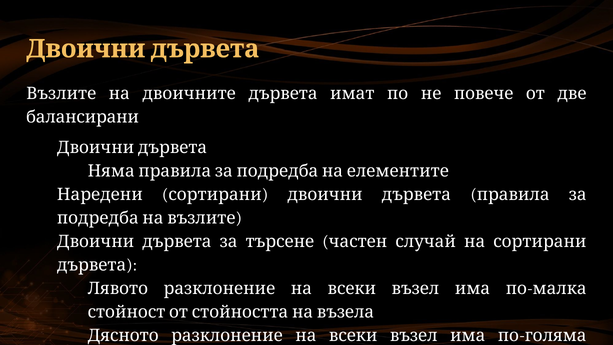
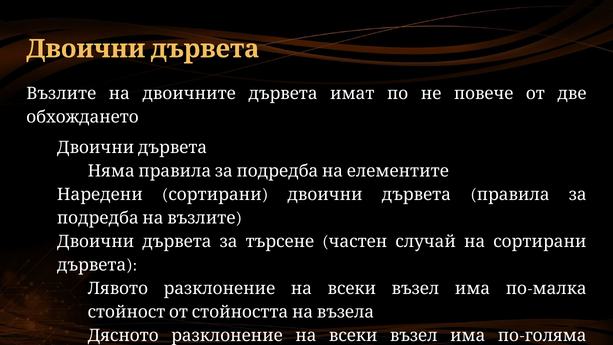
балансирани: балансирани -> обхождането
